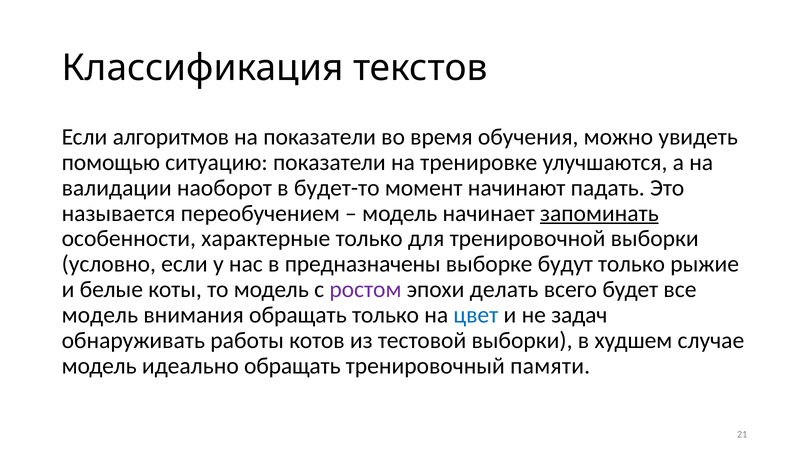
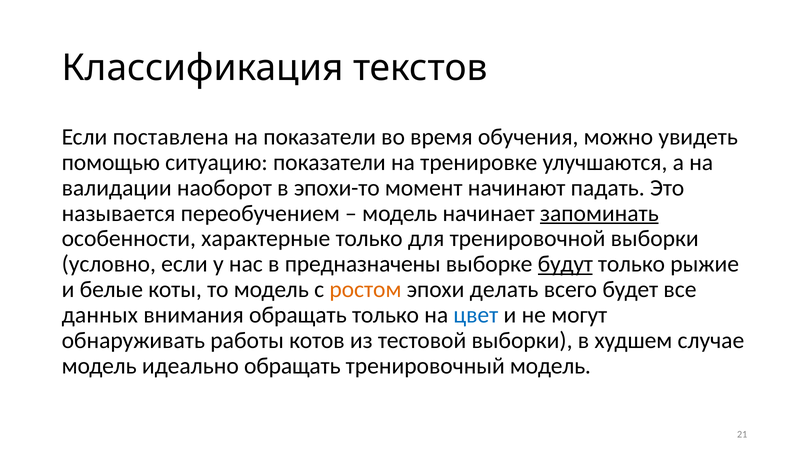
алгоритмов: алгоритмов -> поставлена
будет-то: будет-то -> эпохи-то
будут underline: none -> present
ростом colour: purple -> orange
модель at (100, 315): модель -> данных
задач: задач -> могут
тренировочный памяти: памяти -> модель
